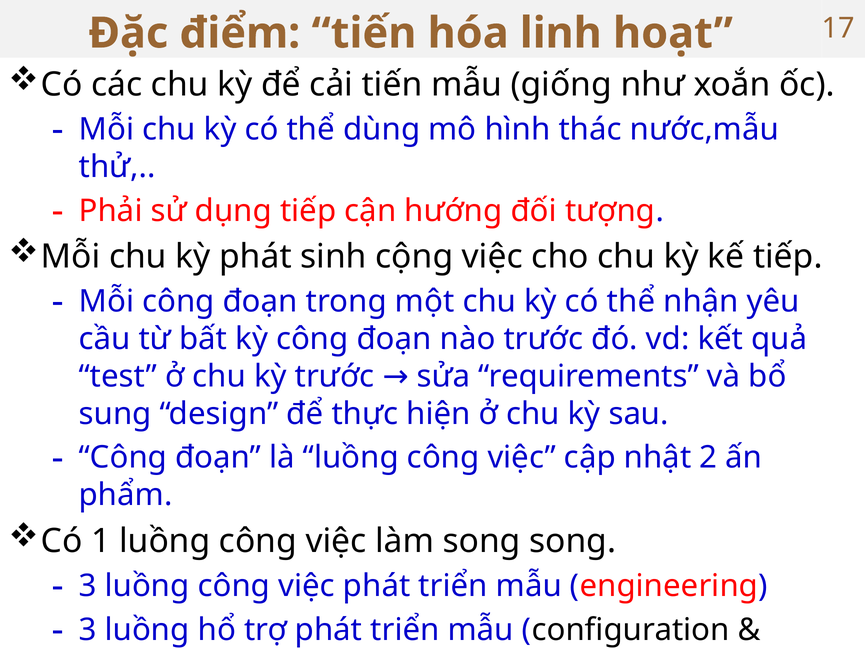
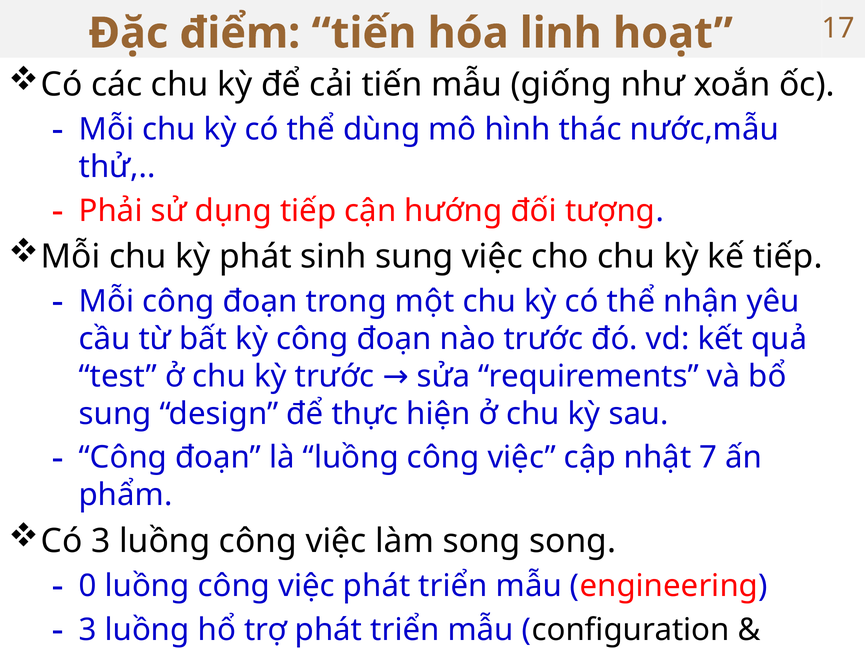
sinh cộng: cộng -> sung
2: 2 -> 7
Có 1: 1 -> 3
3 at (88, 586): 3 -> 0
